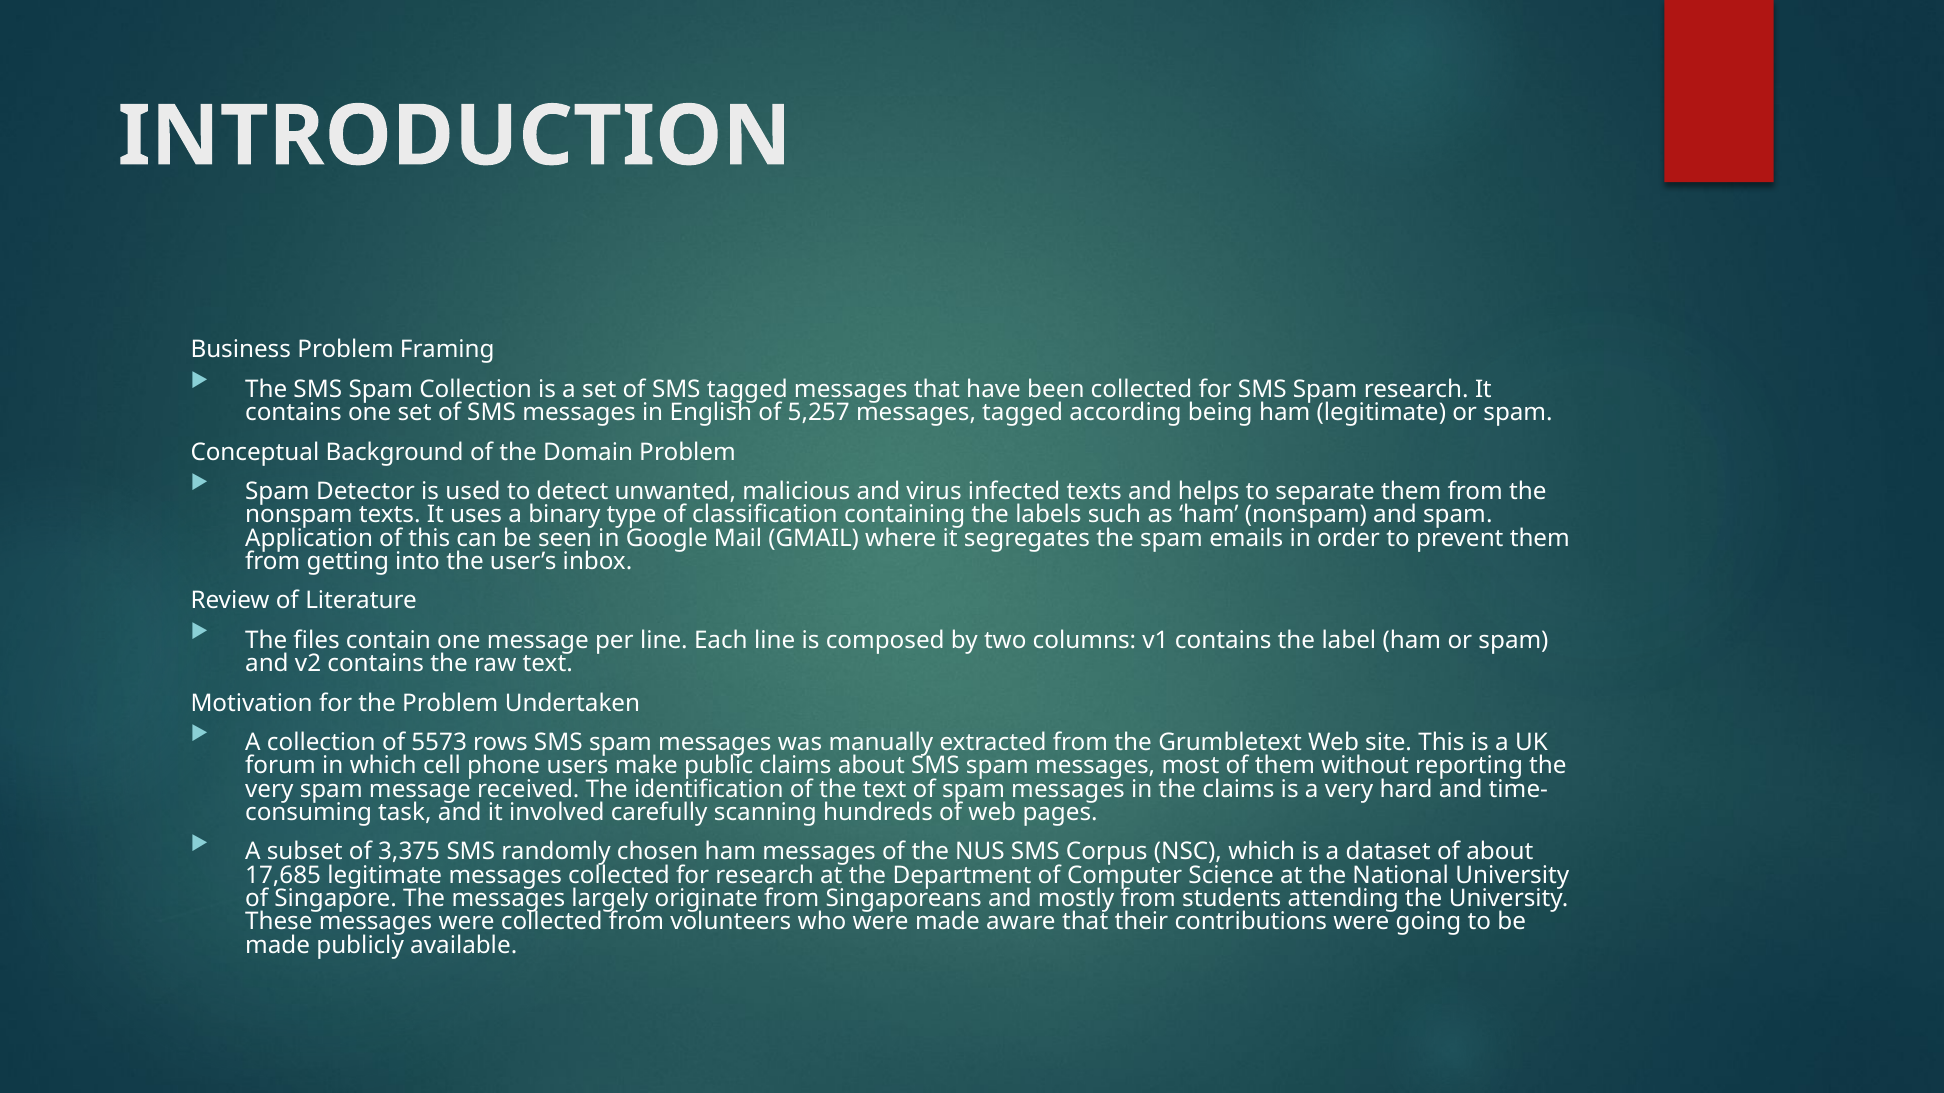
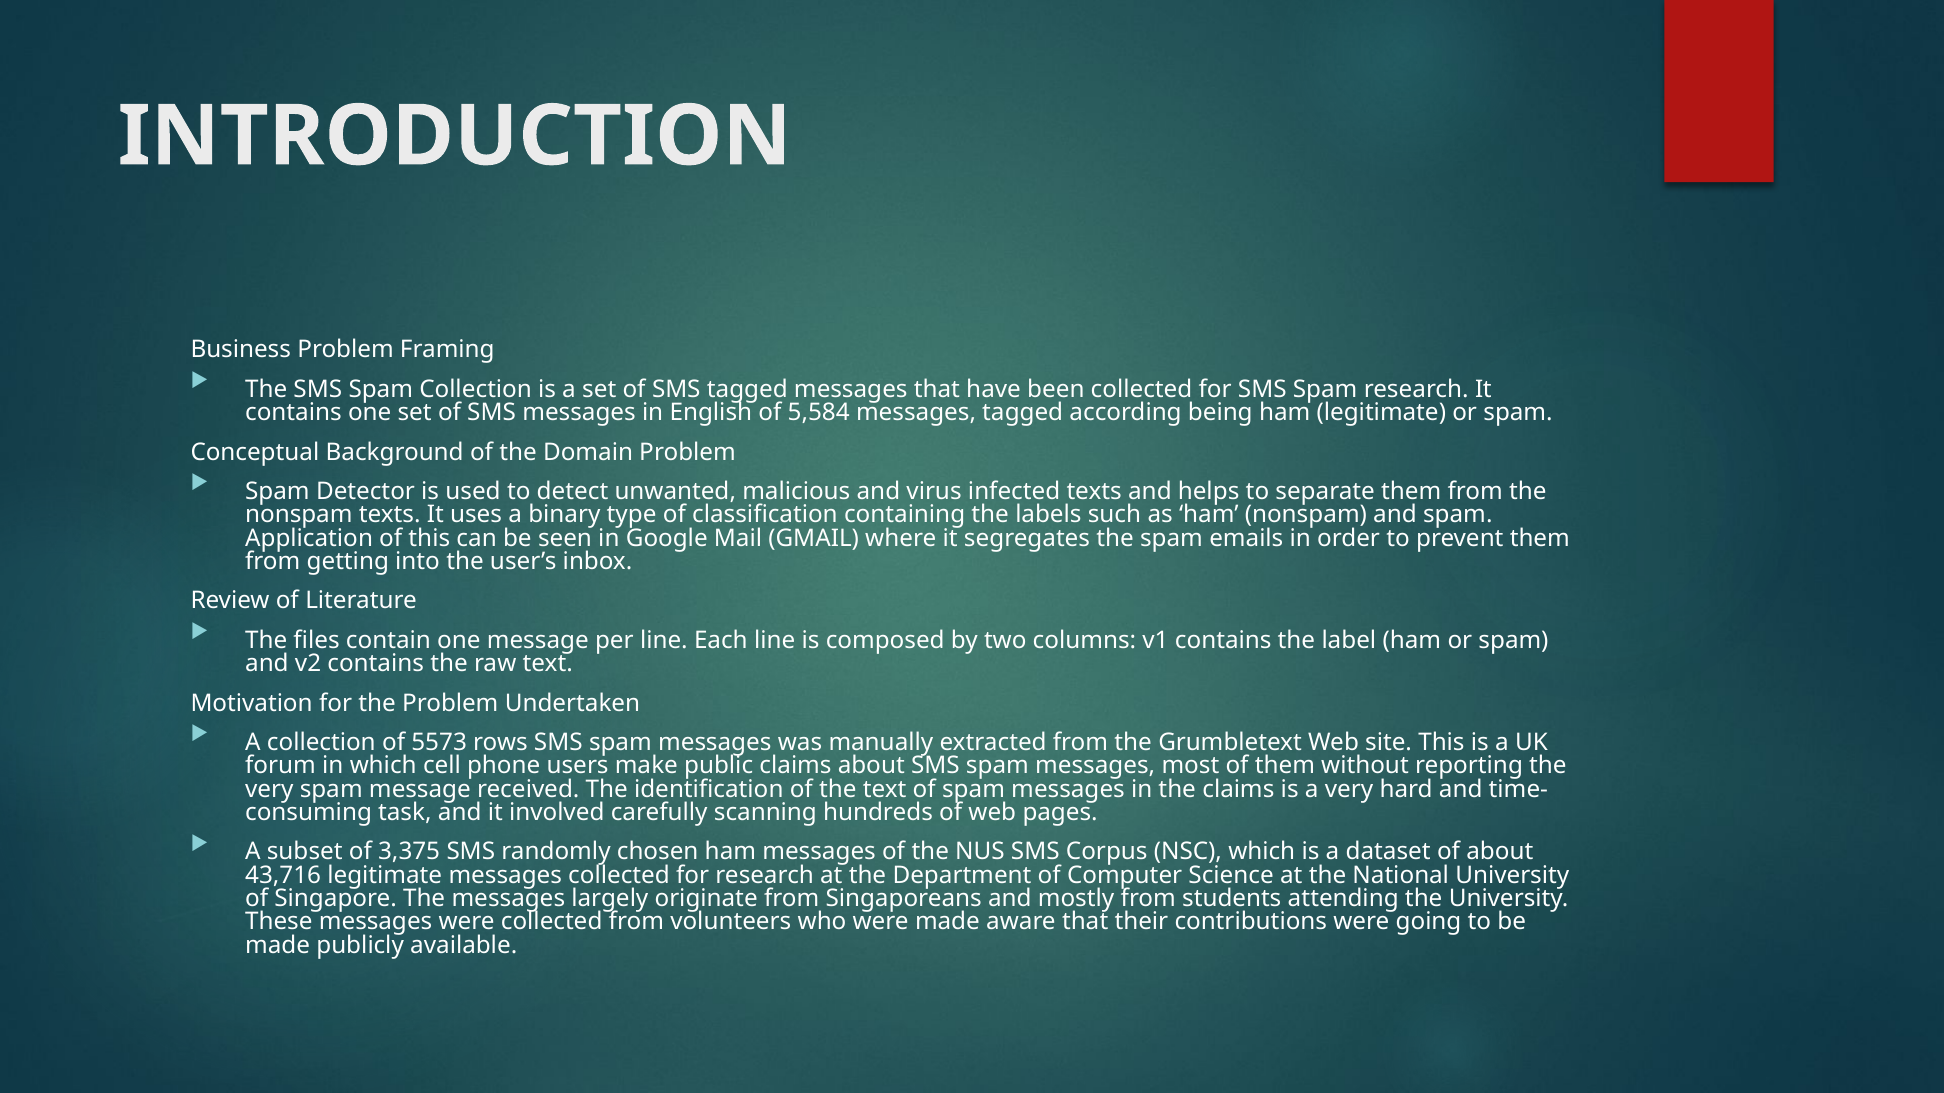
5,257: 5,257 -> 5,584
17,685: 17,685 -> 43,716
